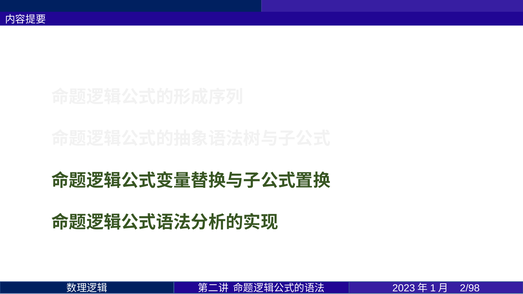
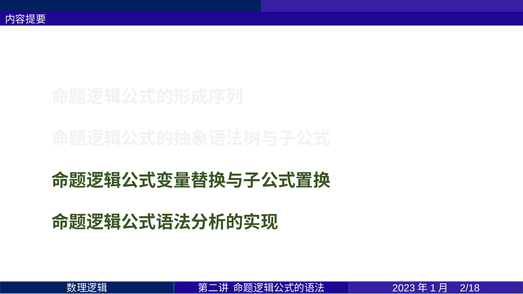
2/98: 2/98 -> 2/18
